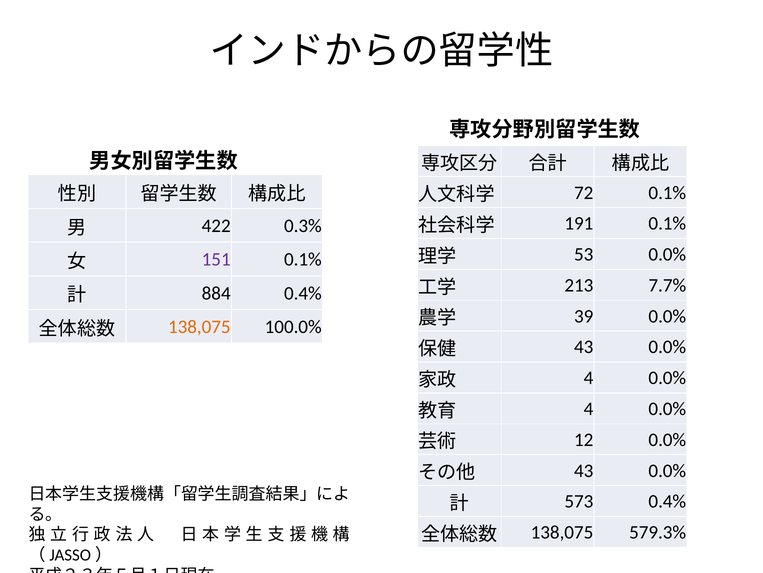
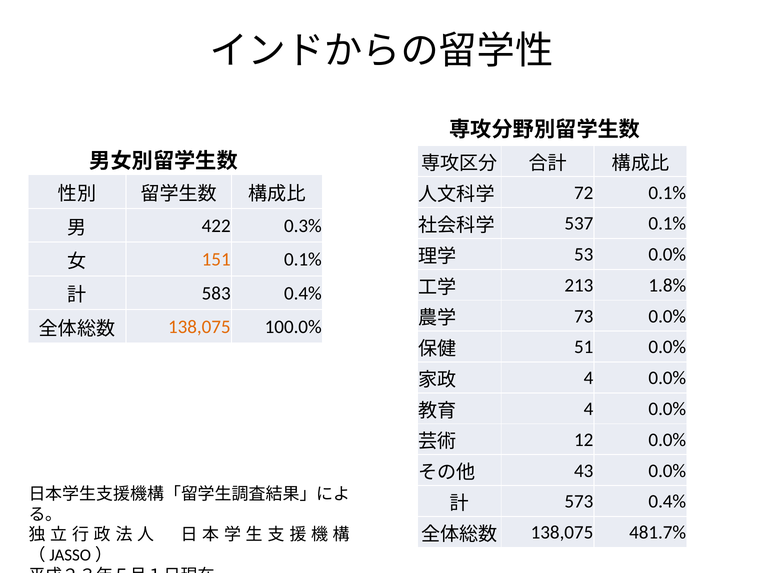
191: 191 -> 537
151 colour: purple -> orange
7.7%: 7.7% -> 1.8%
884: 884 -> 583
39: 39 -> 73
43 at (584, 347): 43 -> 51
579.3%: 579.3% -> 481.7%
